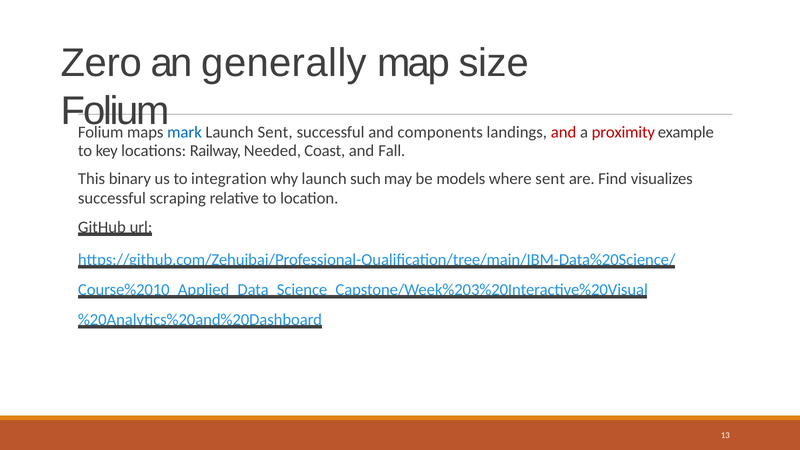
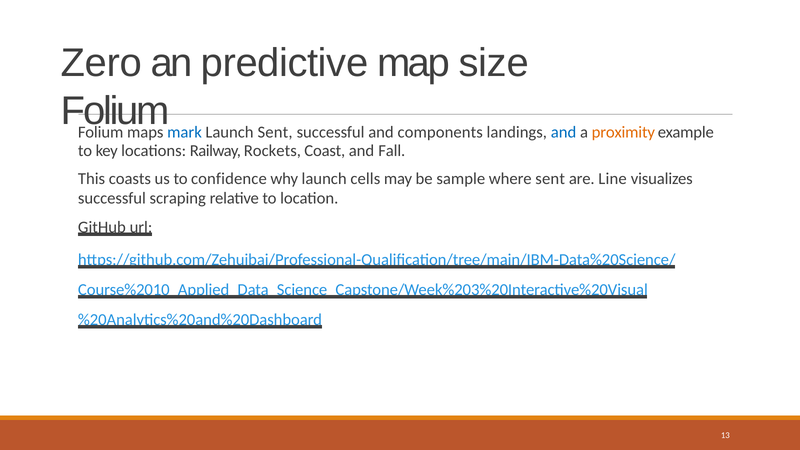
generally: generally -> predictive
and at (564, 132) colour: red -> blue
proximity colour: red -> orange
Needed: Needed -> Rockets
binary: binary -> coasts
integration: integration -> confidence
such: such -> cells
models: models -> sample
Find: Find -> Line
